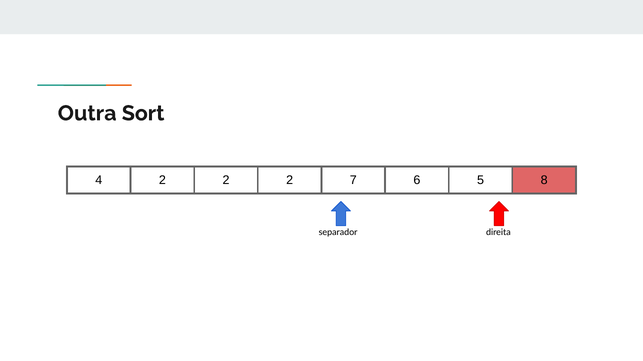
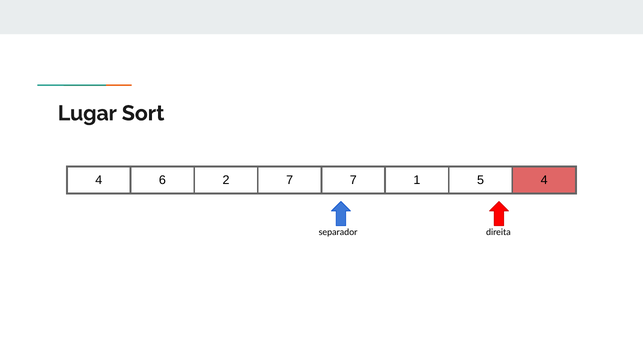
Outra: Outra -> Lugar
4 2: 2 -> 6
2 at (290, 181): 2 -> 7
6: 6 -> 1
5 8: 8 -> 4
